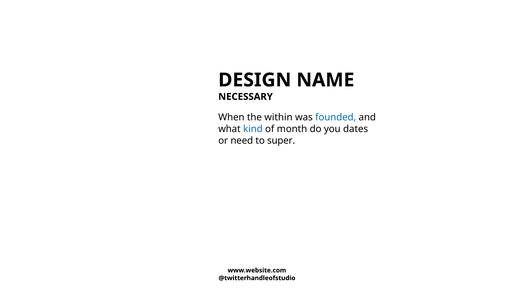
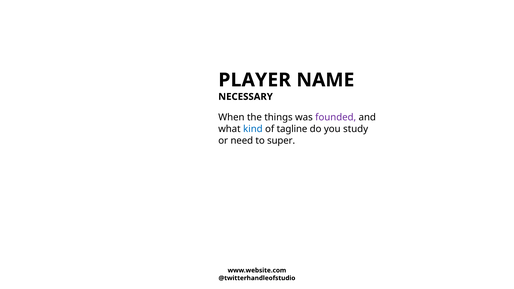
DESIGN: DESIGN -> PLAYER
within: within -> things
founded colour: blue -> purple
month: month -> tagline
dates: dates -> study
